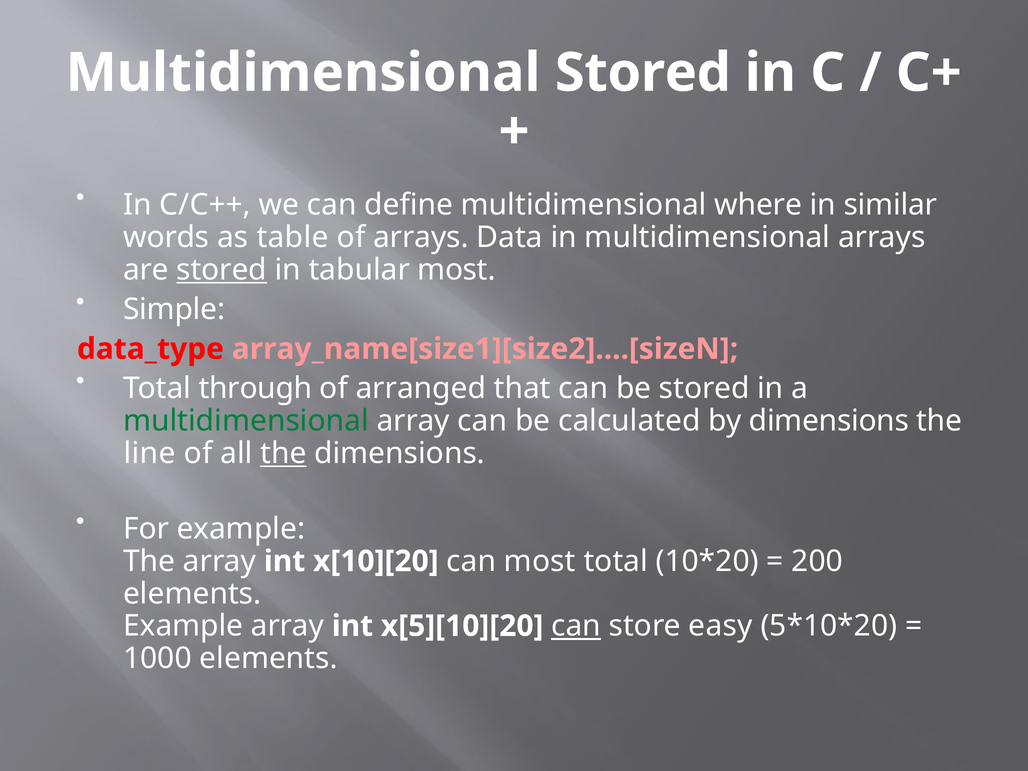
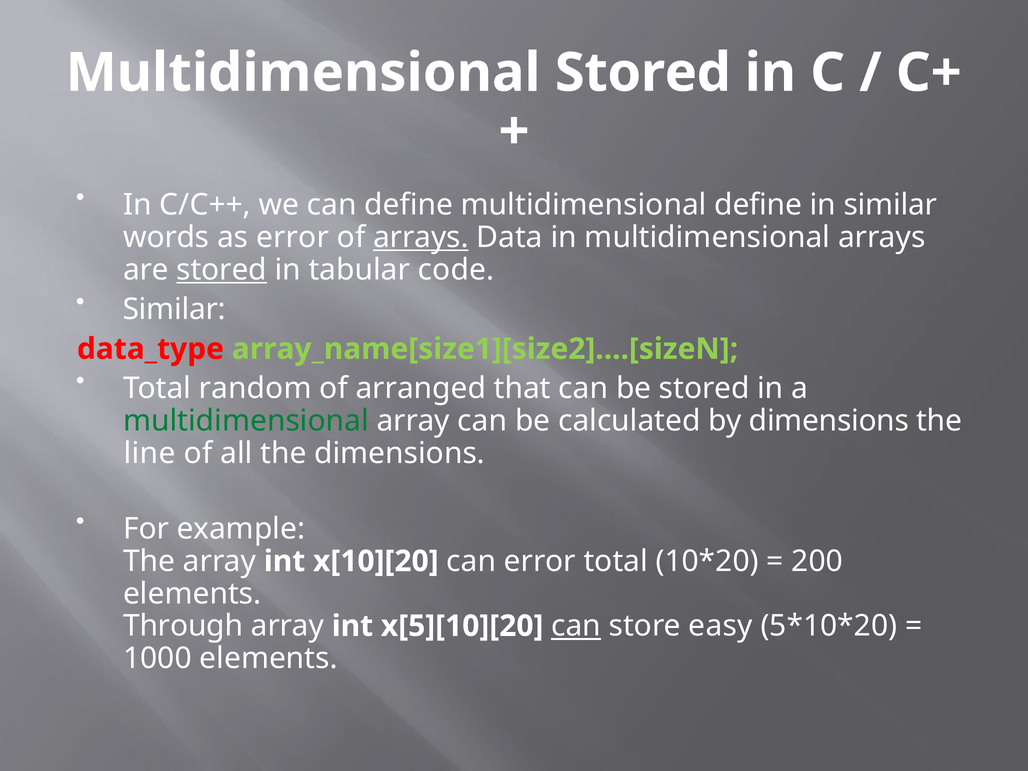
multidimensional where: where -> define
as table: table -> error
arrays at (421, 237) underline: none -> present
tabular most: most -> code
Simple at (174, 309): Simple -> Similar
array_name[size1][size2]....[sizeN colour: pink -> light green
through: through -> random
the at (283, 453) underline: present -> none
can most: most -> error
Example at (183, 626): Example -> Through
